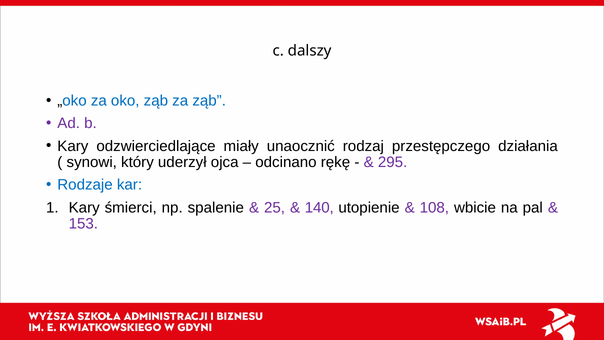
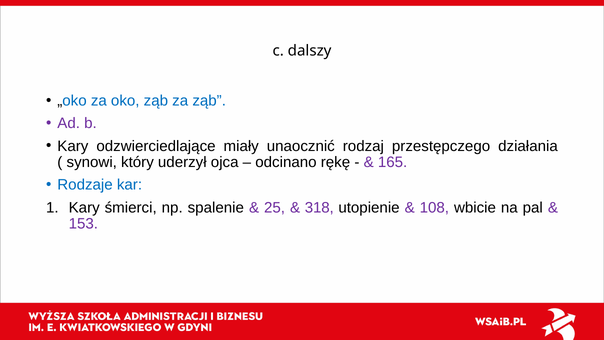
295: 295 -> 165
140: 140 -> 318
